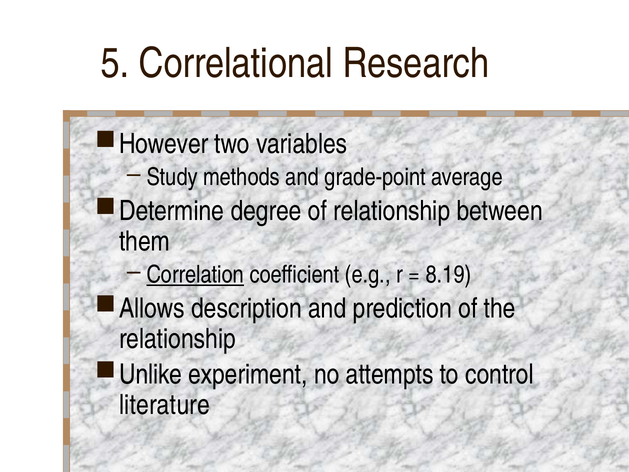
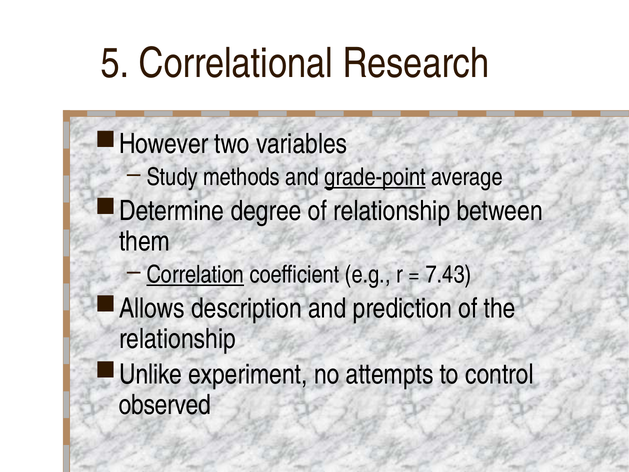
grade-point underline: none -> present
8.19: 8.19 -> 7.43
literature: literature -> observed
